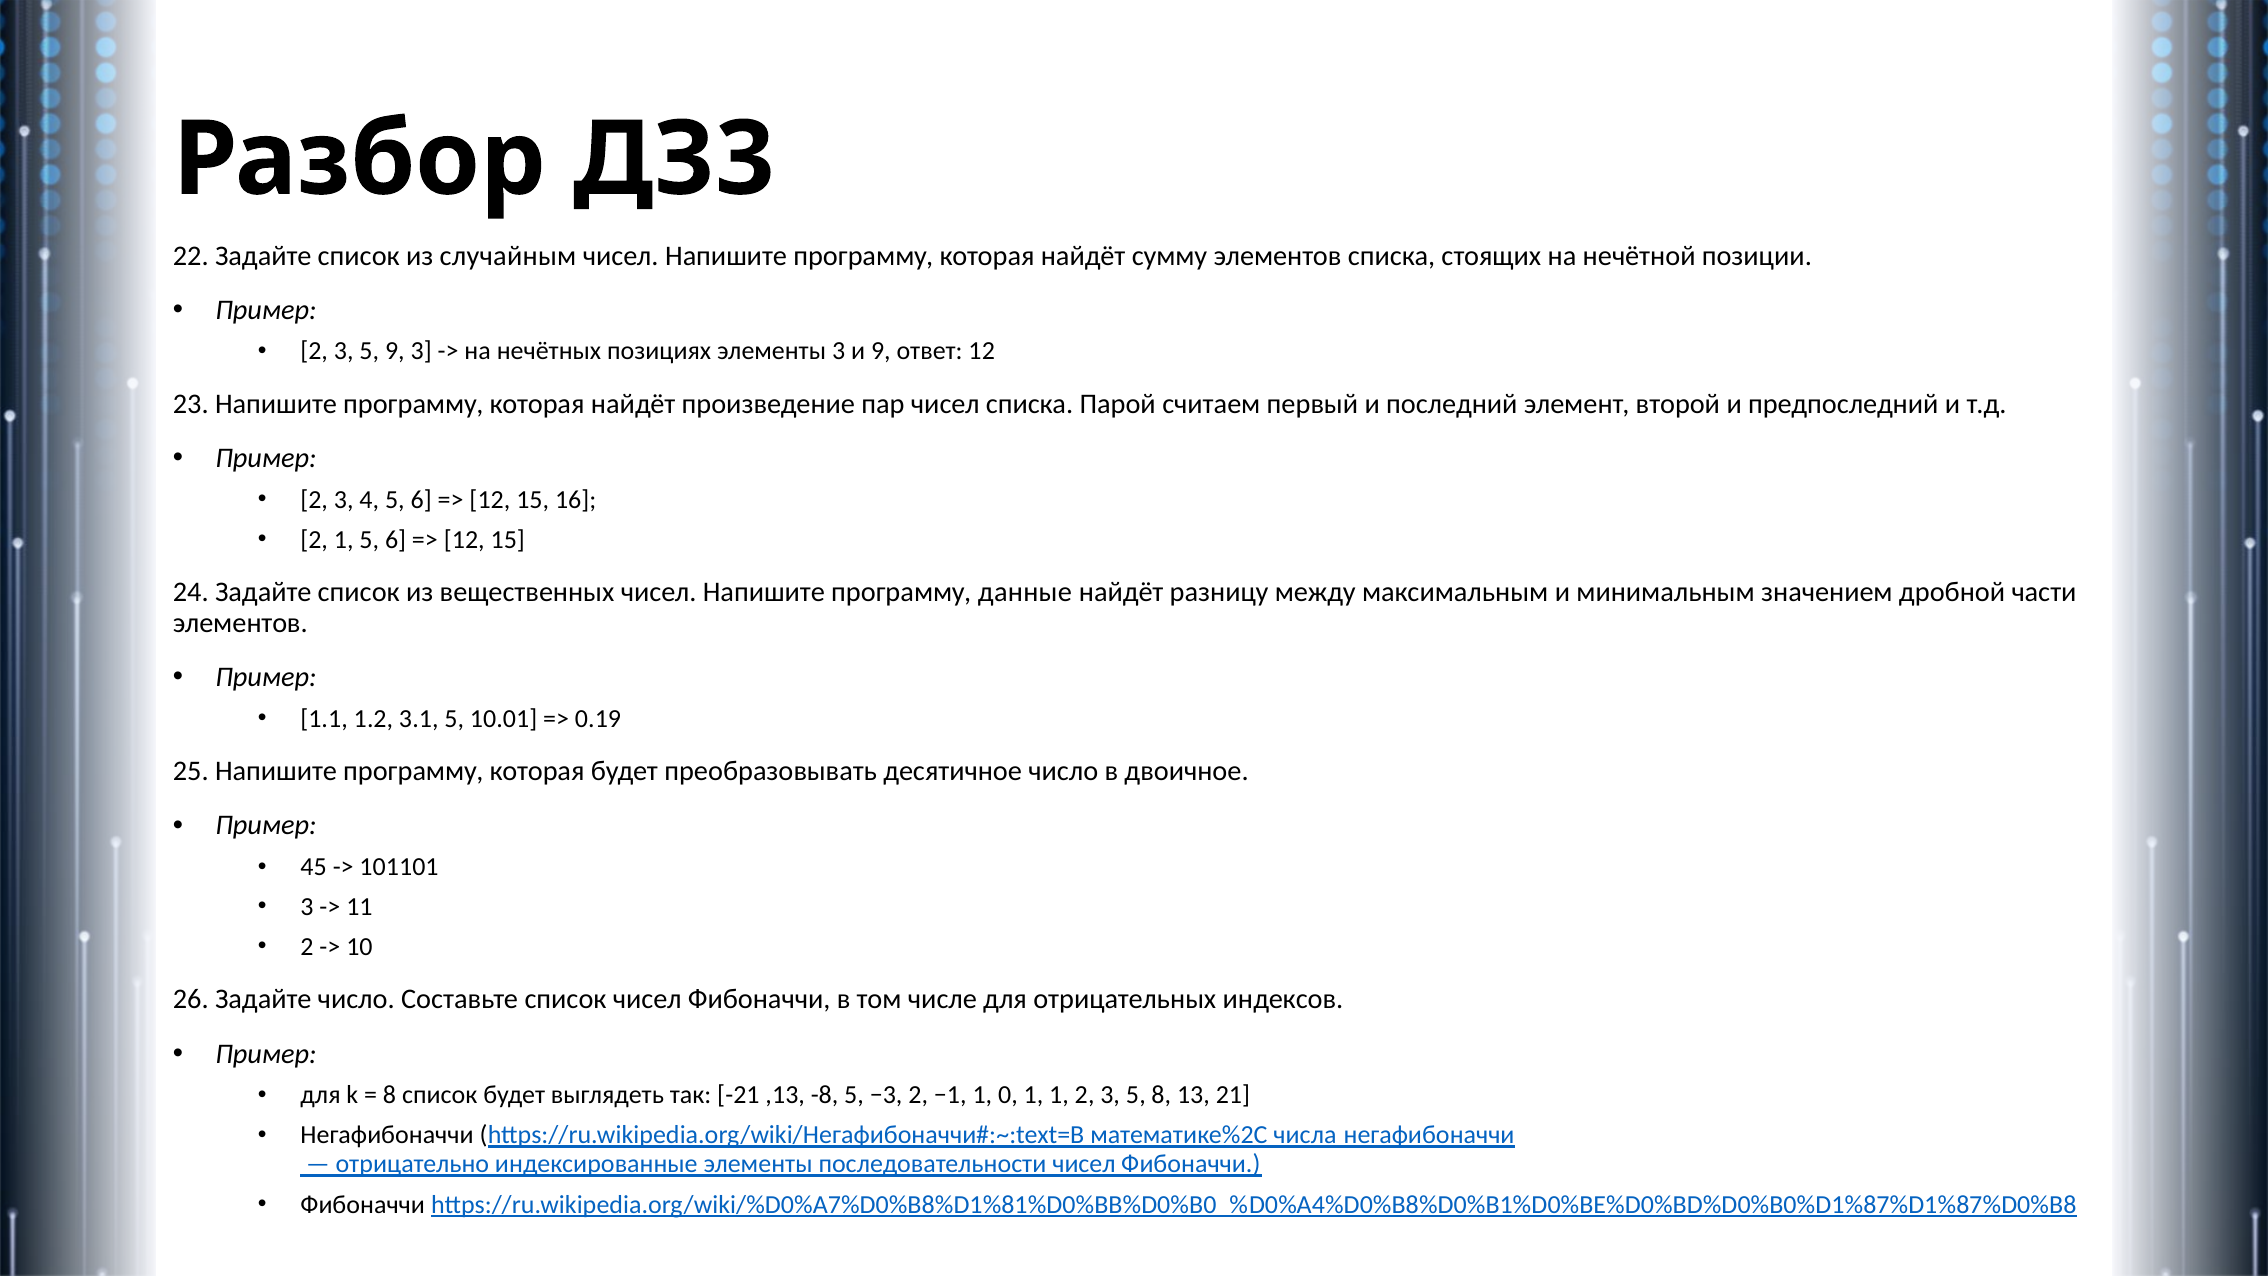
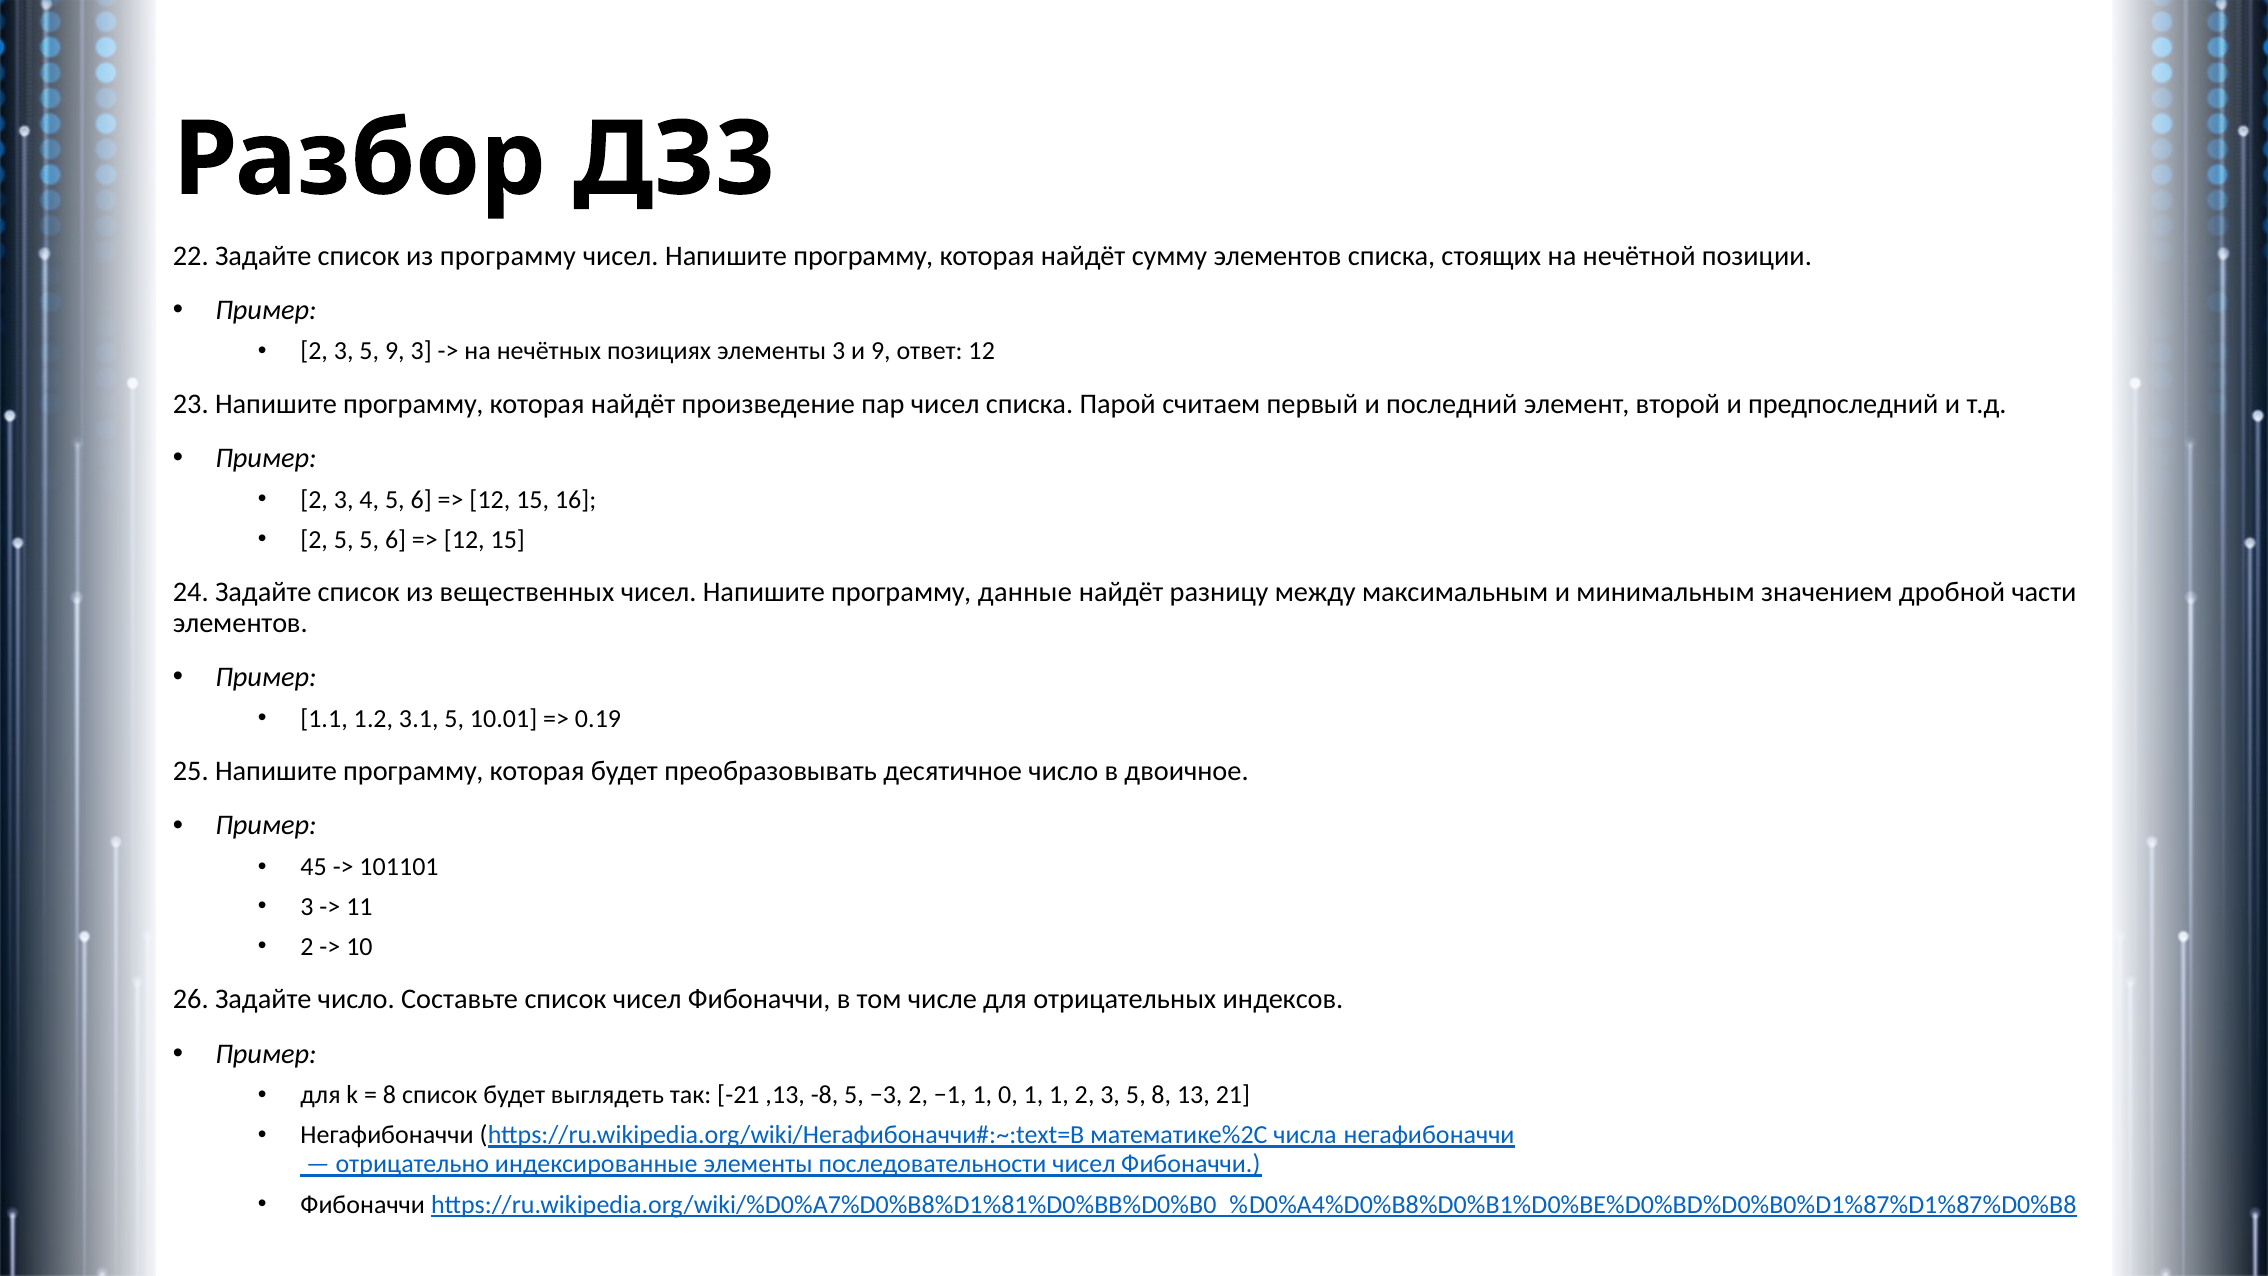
из случайным: случайным -> программу
2 1: 1 -> 5
